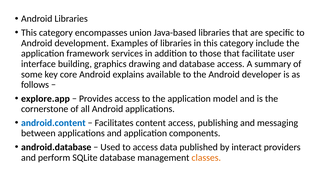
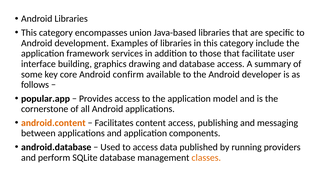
explains: explains -> confirm
explore.app: explore.app -> popular.app
android.content colour: blue -> orange
interact: interact -> running
